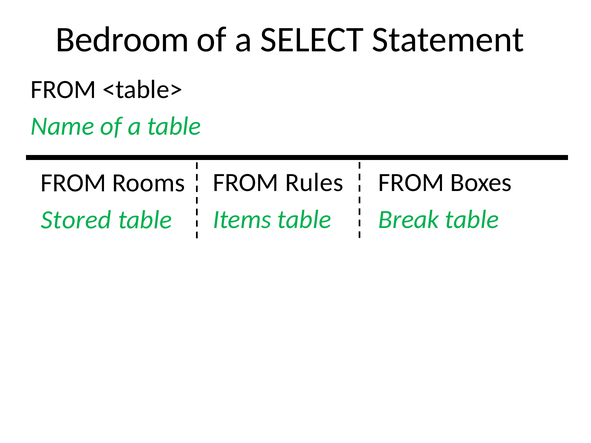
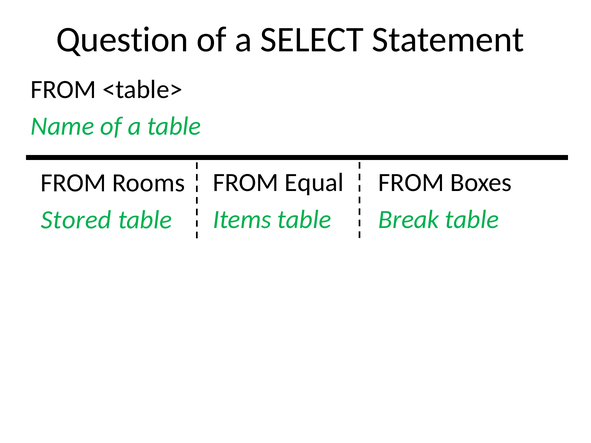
Bedroom: Bedroom -> Question
Rules: Rules -> Equal
